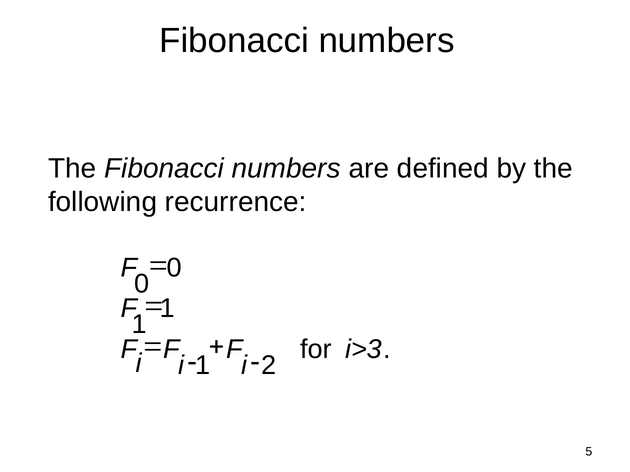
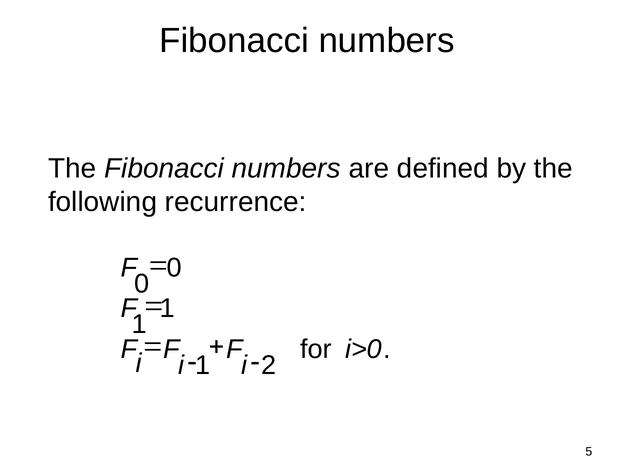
i>3: i>3 -> i>0
